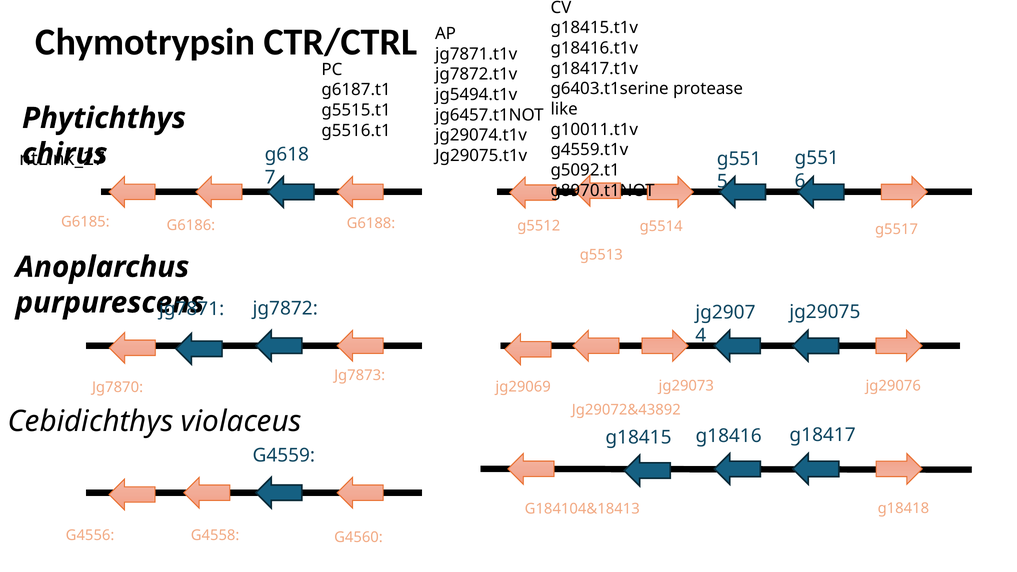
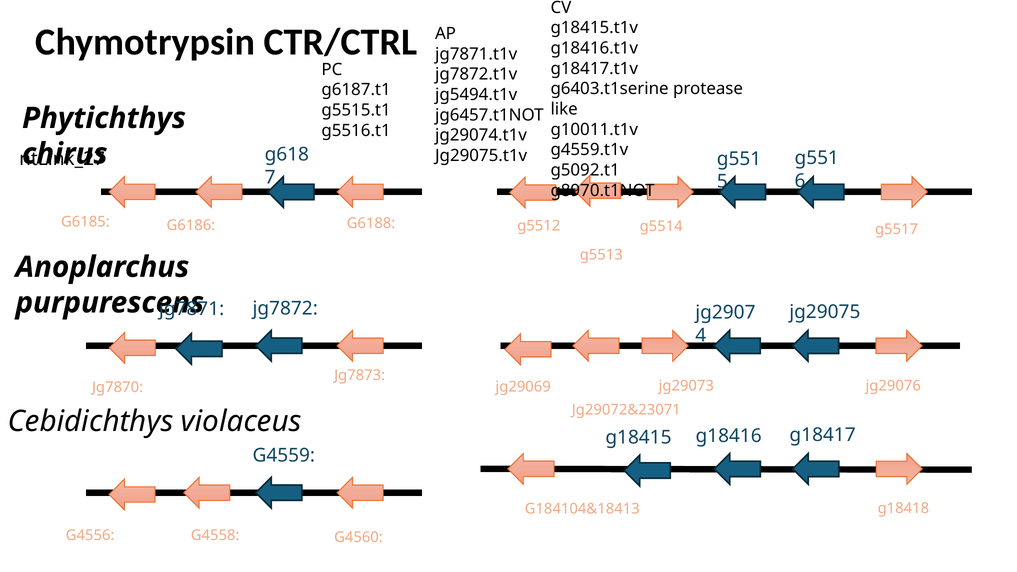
Jg29072&43892: Jg29072&43892 -> Jg29072&23071
